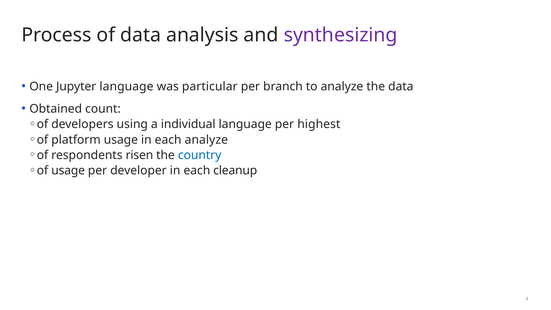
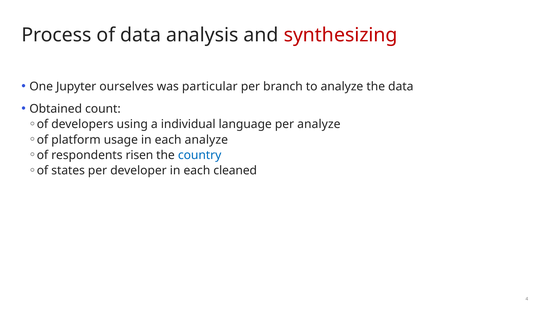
synthesizing colour: purple -> red
Jupyter language: language -> ourselves
per highest: highest -> analyze
of usage: usage -> states
cleanup: cleanup -> cleaned
